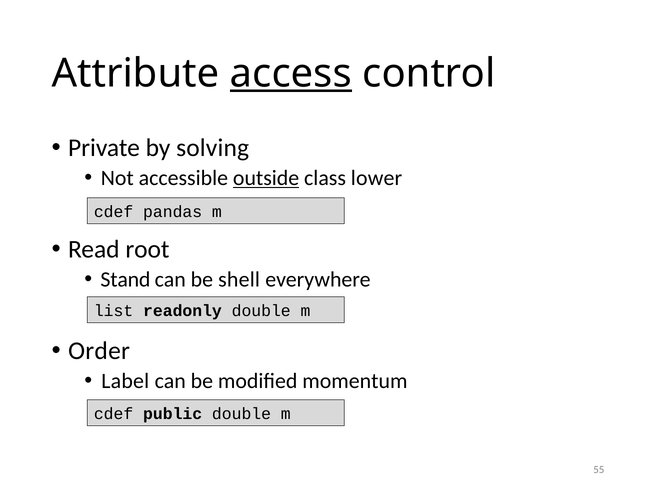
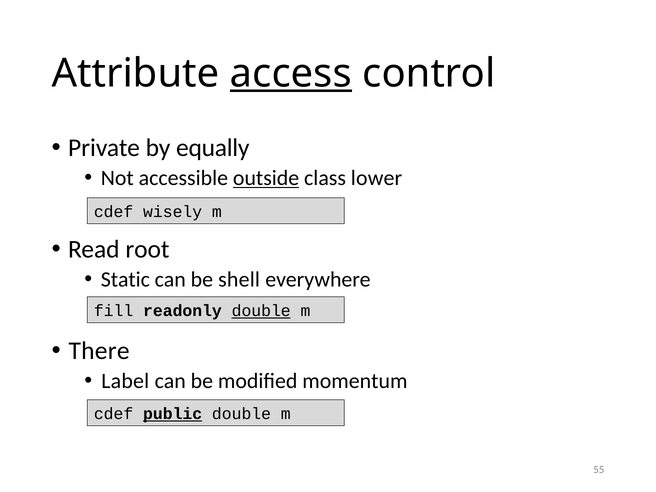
solving: solving -> equally
pandas: pandas -> wisely
Stand: Stand -> Static
list: list -> fill
double at (261, 311) underline: none -> present
Order: Order -> There
public underline: none -> present
